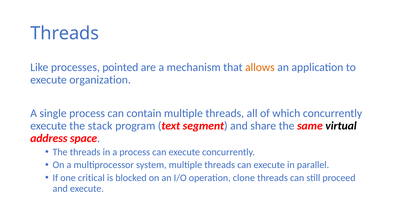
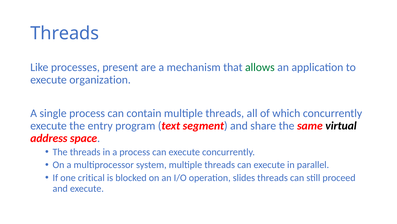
pointed: pointed -> present
allows colour: orange -> green
stack: stack -> entry
clone: clone -> slides
